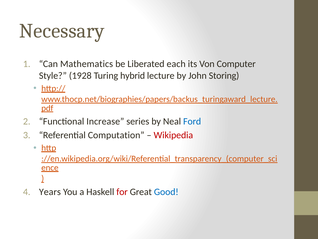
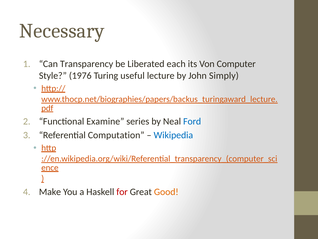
Mathematics: Mathematics -> Transparency
1928: 1928 -> 1976
hybrid: hybrid -> useful
Storing: Storing -> Simply
Increase: Increase -> Examine
Wikipedia colour: red -> blue
Years: Years -> Make
Good colour: blue -> orange
